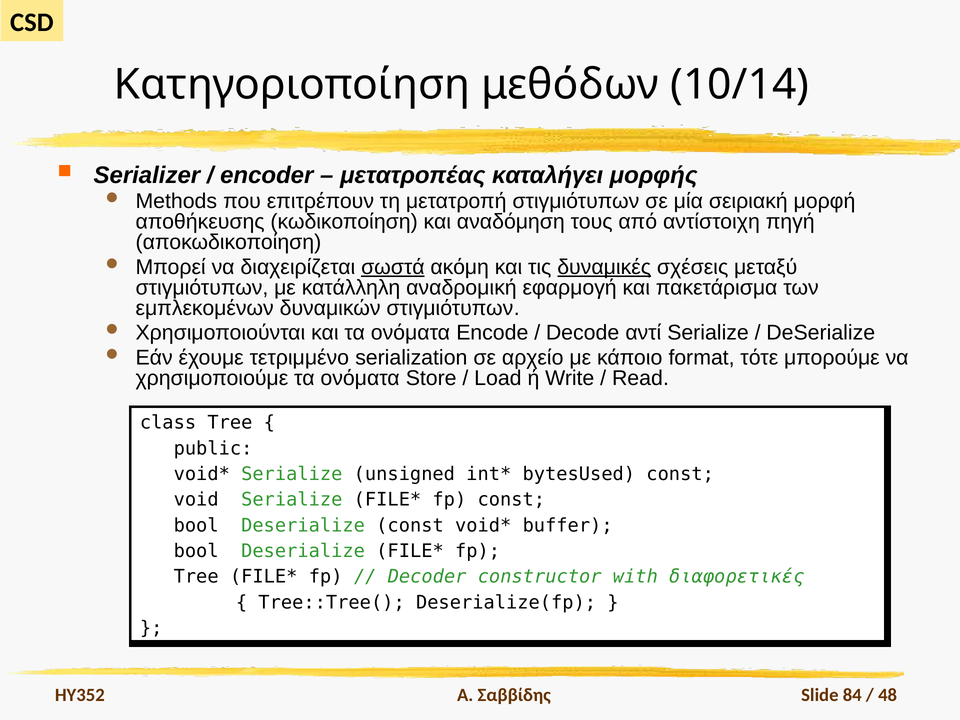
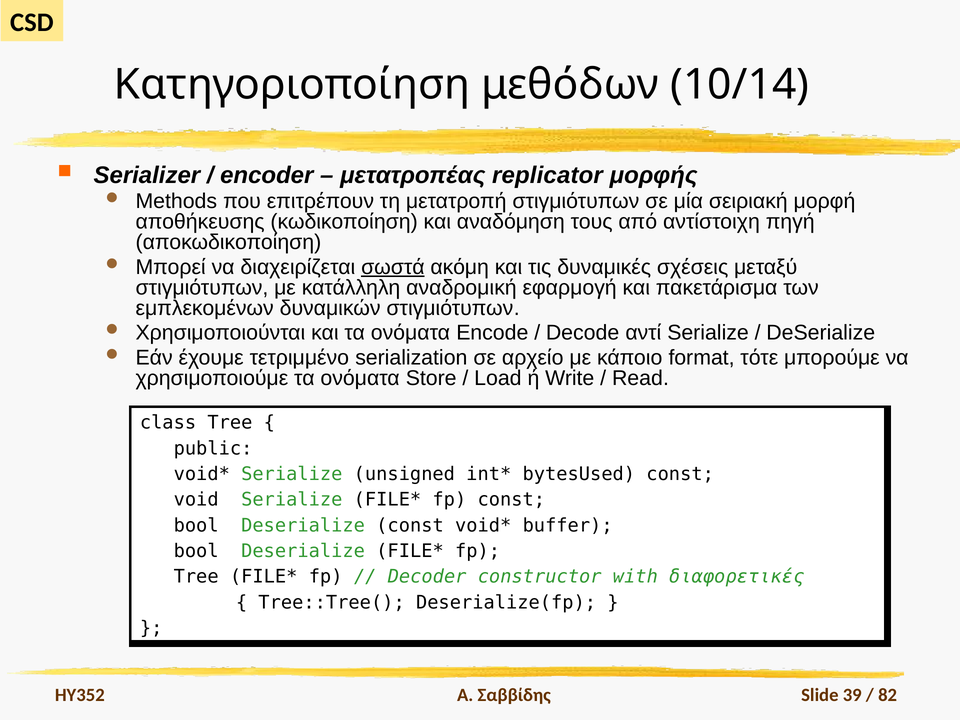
καταλήγει: καταλήγει -> replicator
δυναμικές underline: present -> none
84: 84 -> 39
48: 48 -> 82
